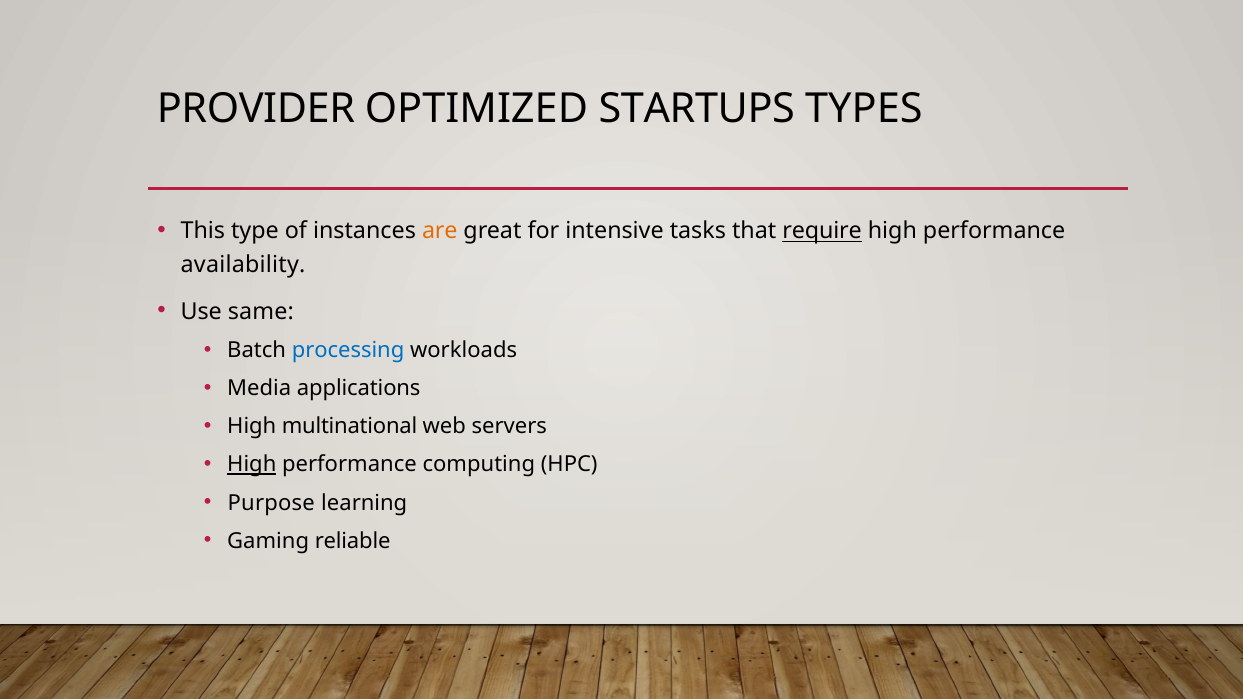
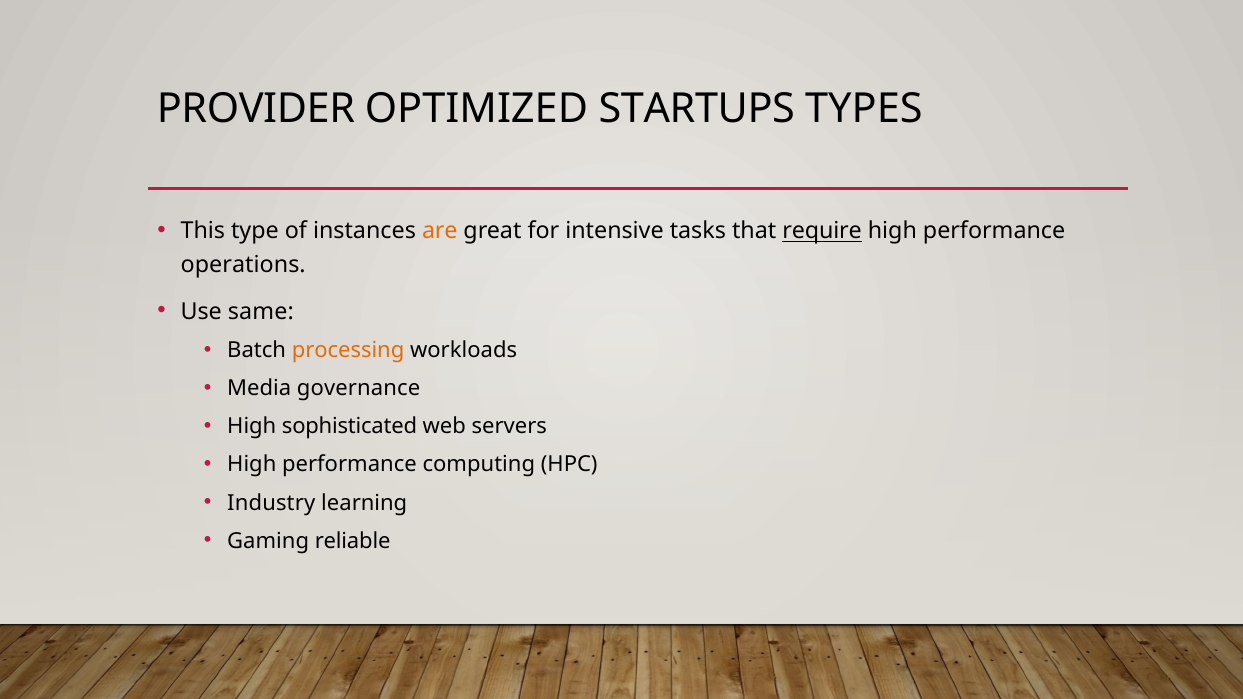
availability: availability -> operations
processing colour: blue -> orange
applications: applications -> governance
multinational: multinational -> sophisticated
High at (252, 465) underline: present -> none
Purpose: Purpose -> Industry
